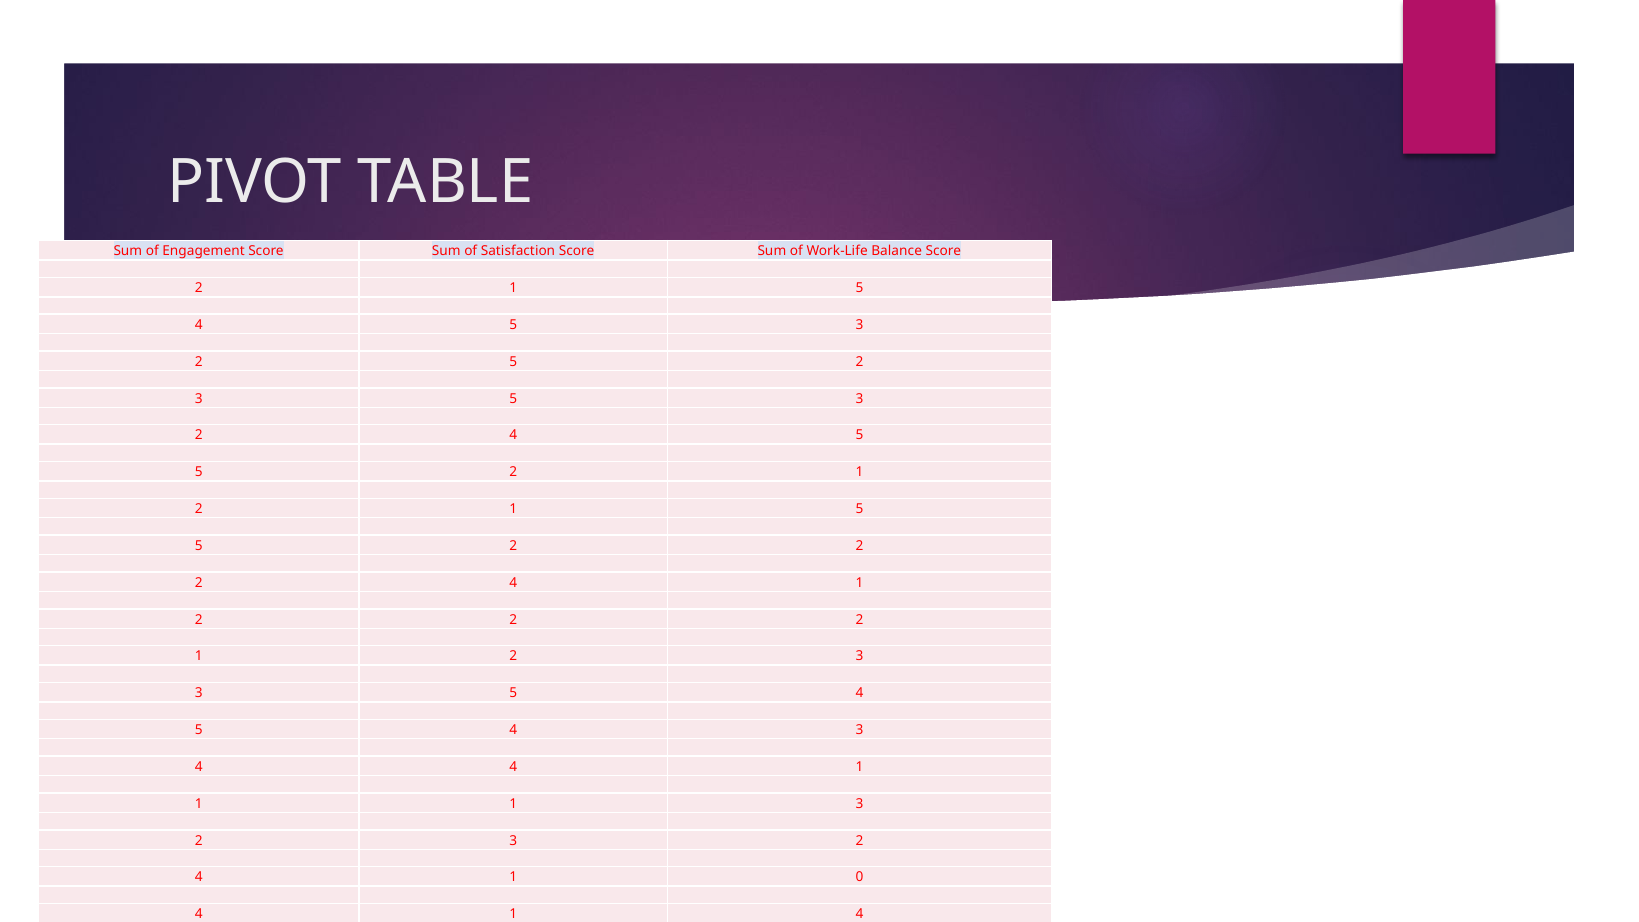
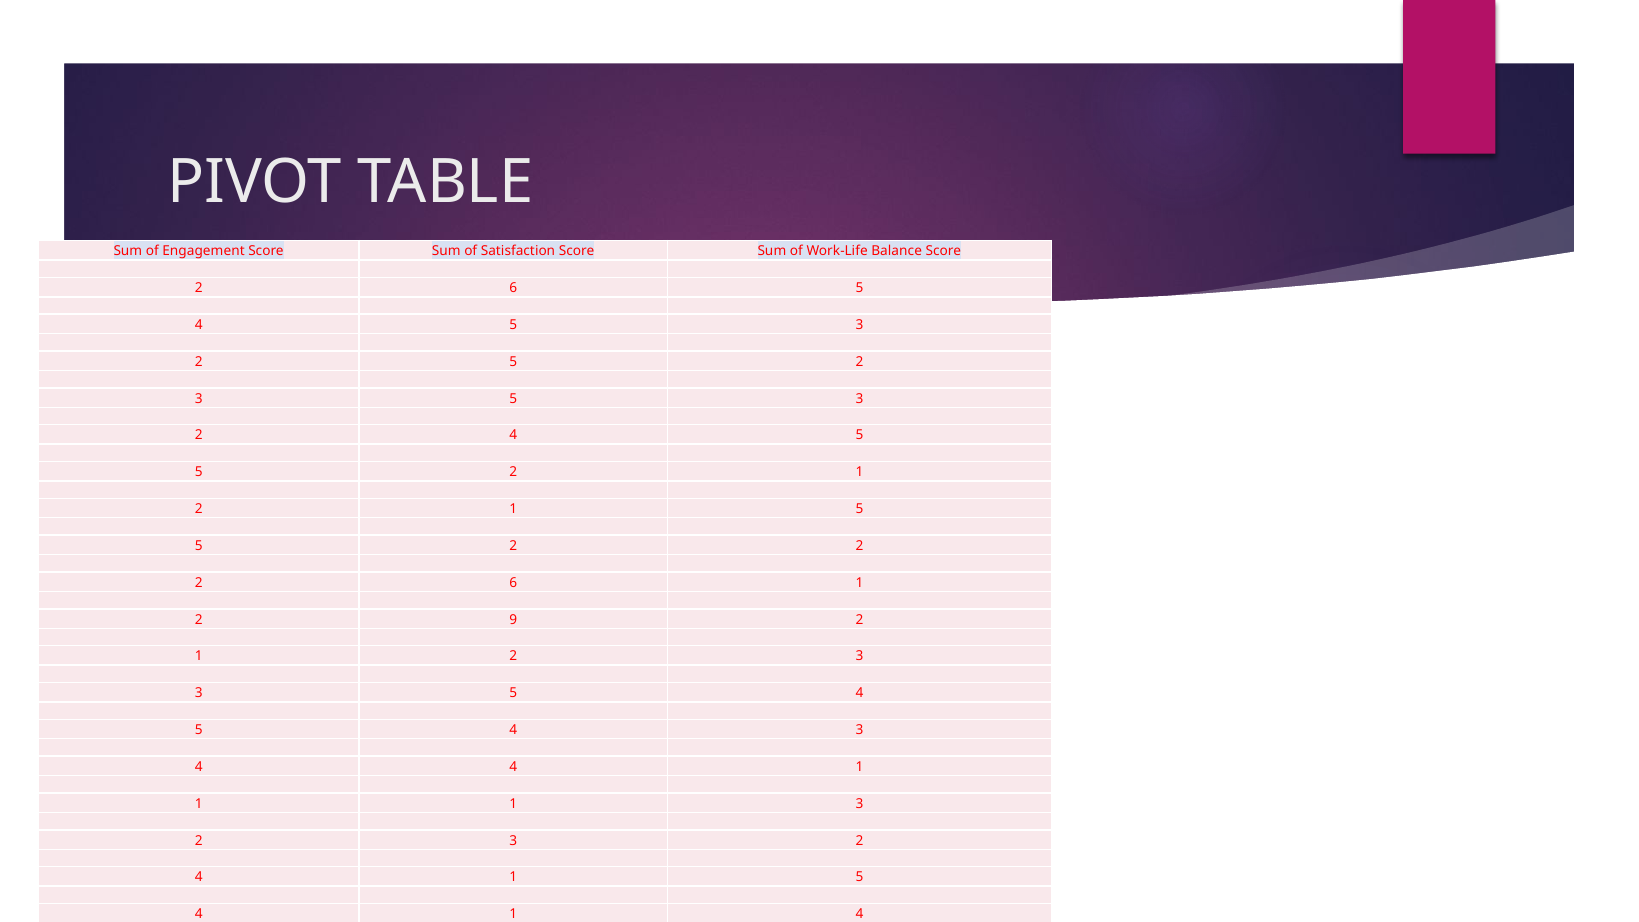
1 at (513, 288): 1 -> 6
4 at (513, 583): 4 -> 6
2 at (513, 620): 2 -> 9
4 1 0: 0 -> 5
